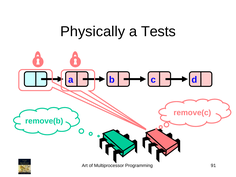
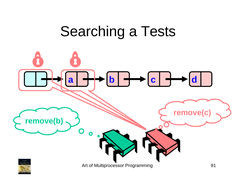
Physically: Physically -> Searching
